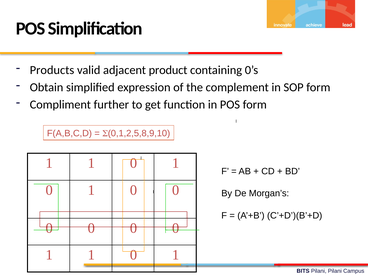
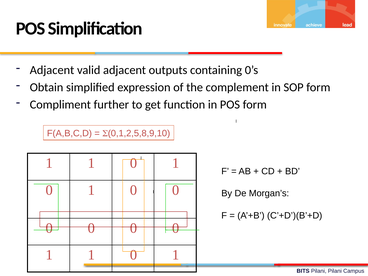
Products at (52, 70): Products -> Adjacent
product: product -> outputs
